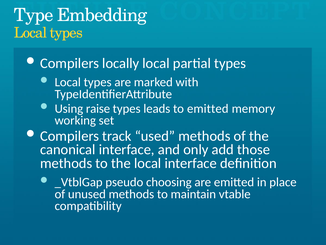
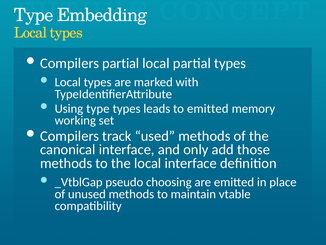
locally at (121, 63): locally -> partial
Using raise: raise -> type
